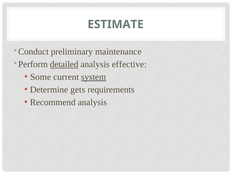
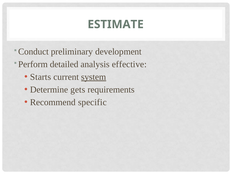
maintenance: maintenance -> development
detailed underline: present -> none
Some: Some -> Starts
Recommend analysis: analysis -> specific
